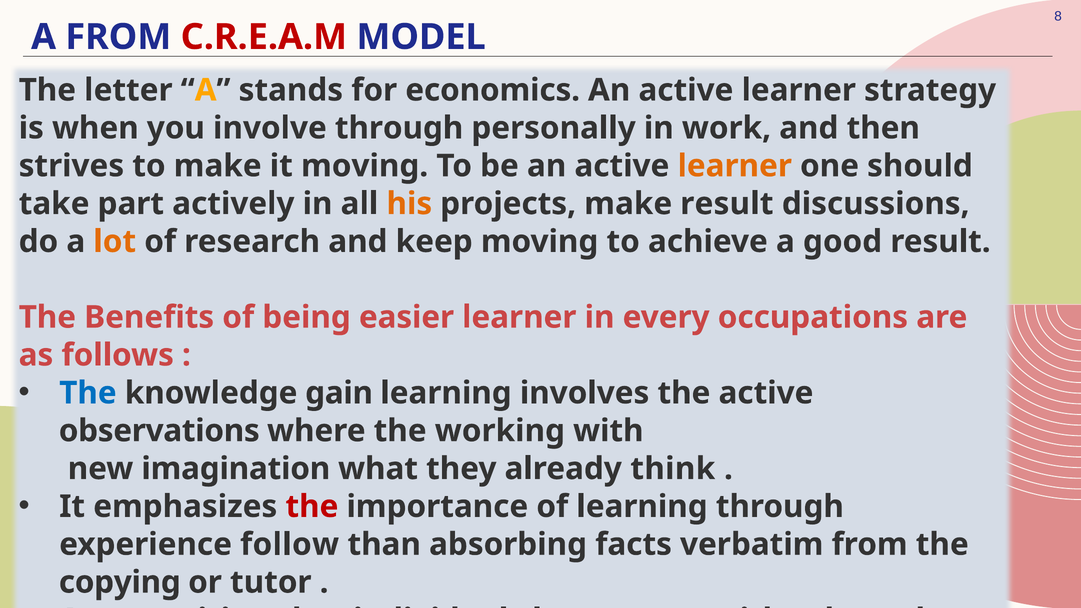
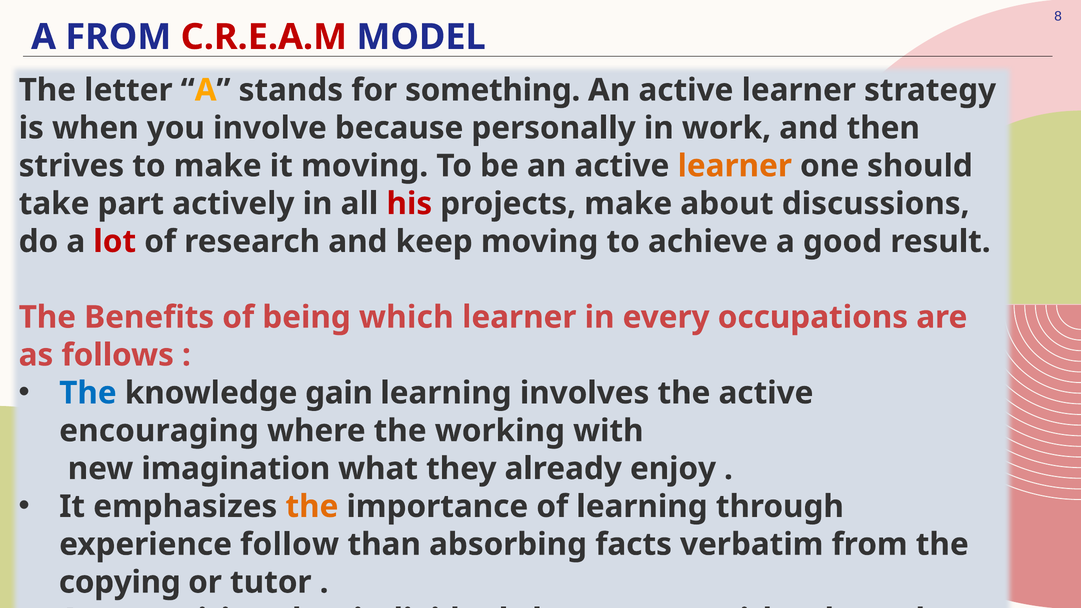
economics: economics -> something
involve through: through -> because
his colour: orange -> red
make result: result -> about
lot colour: orange -> red
easier: easier -> which
observations: observations -> encouraging
think: think -> enjoy
the at (312, 507) colour: red -> orange
